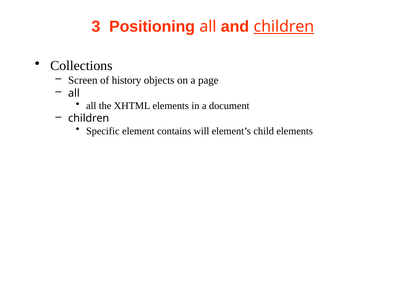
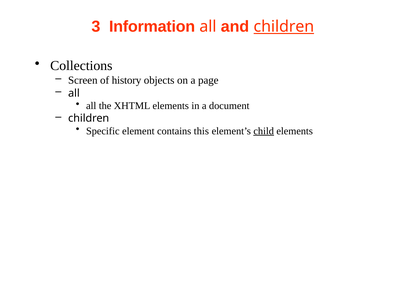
Positioning: Positioning -> Information
will: will -> this
child underline: none -> present
